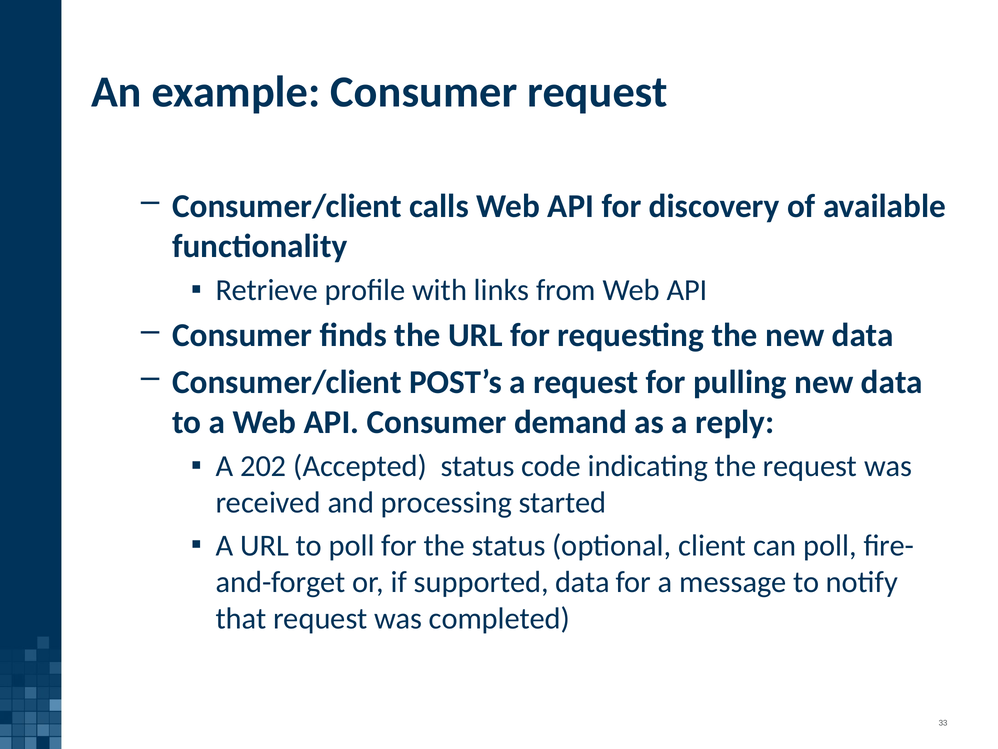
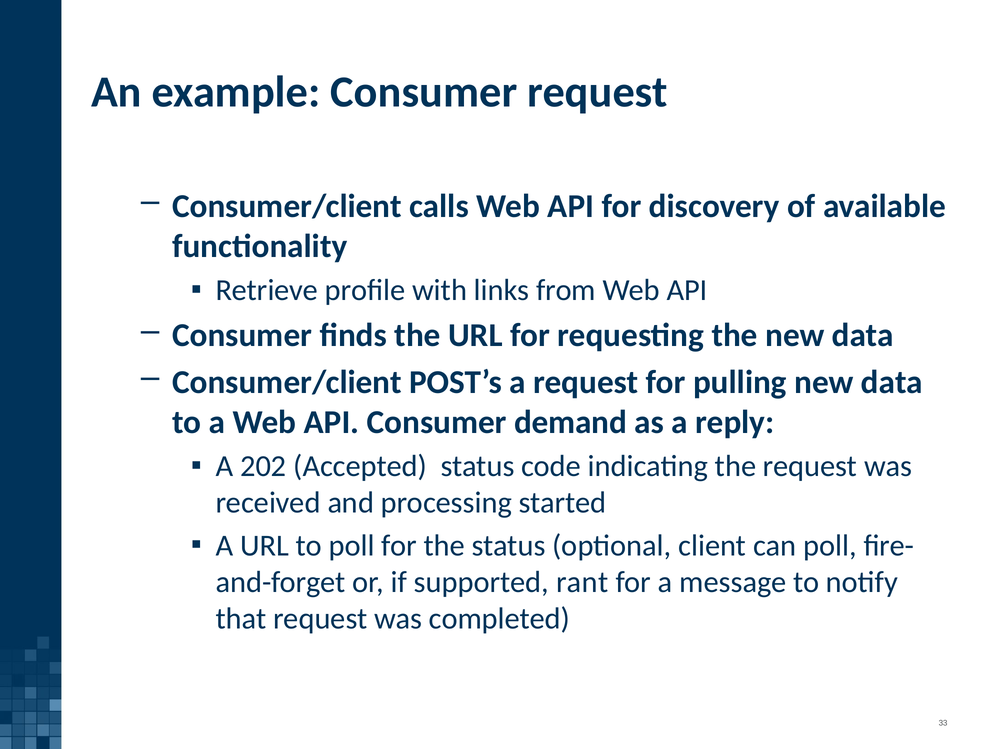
supported data: data -> rant
